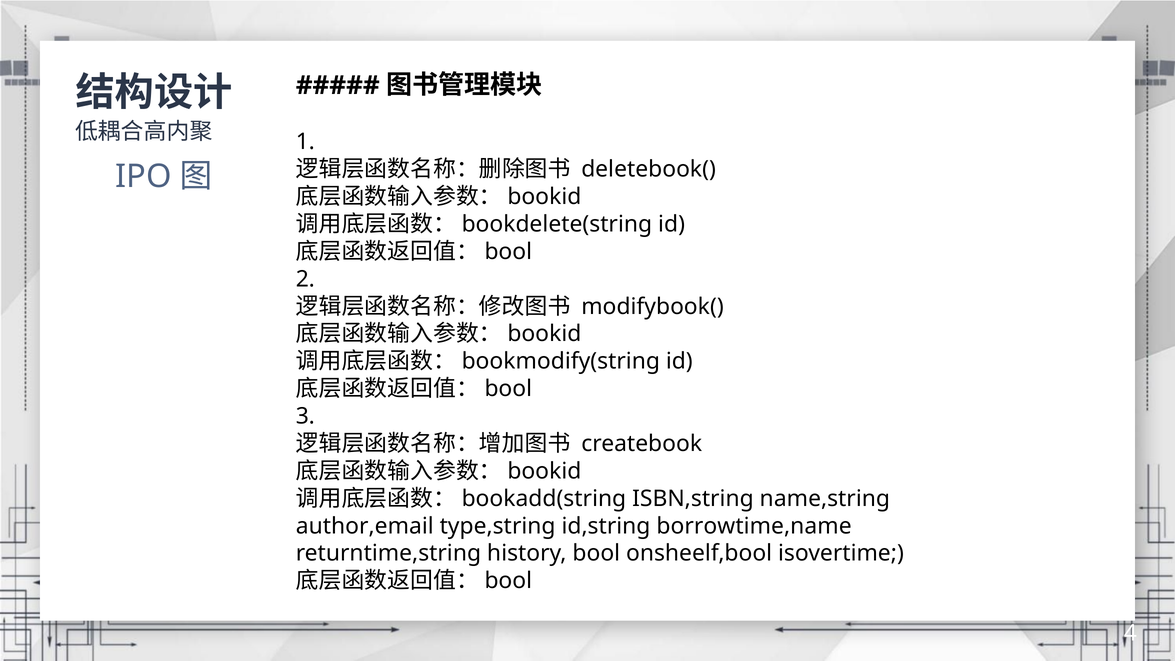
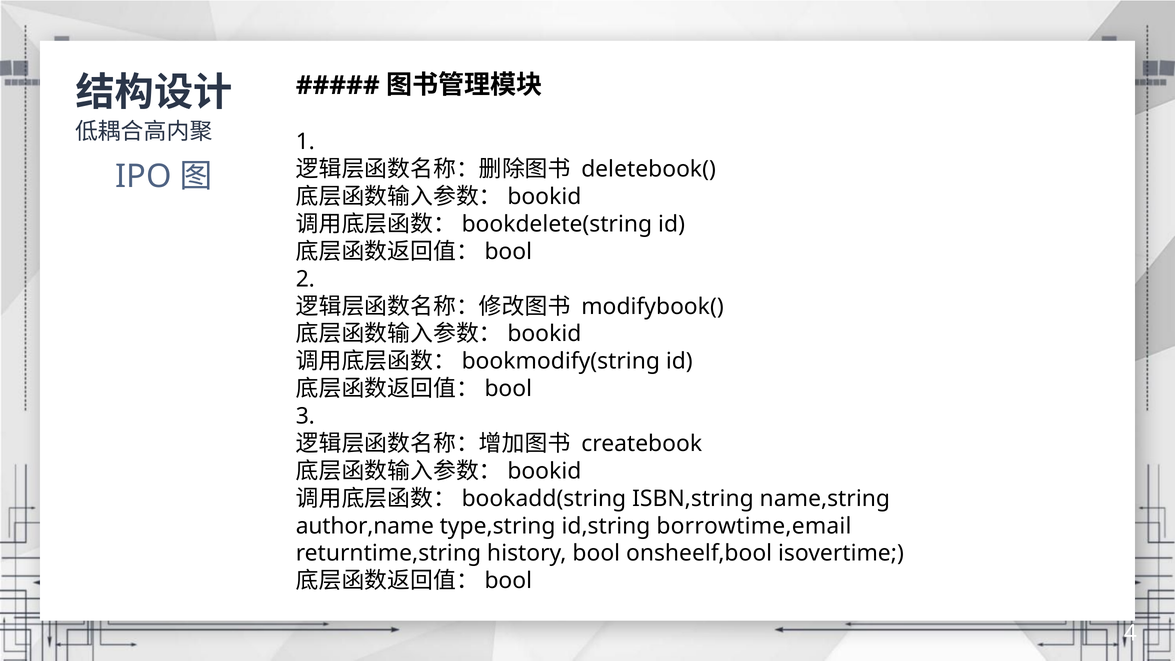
author,email: author,email -> author,name
borrowtime,name: borrowtime,name -> borrowtime,email
